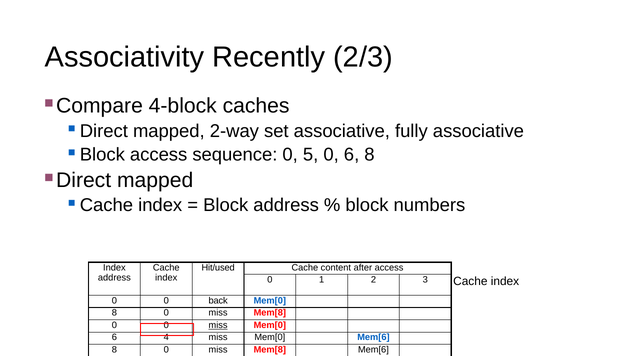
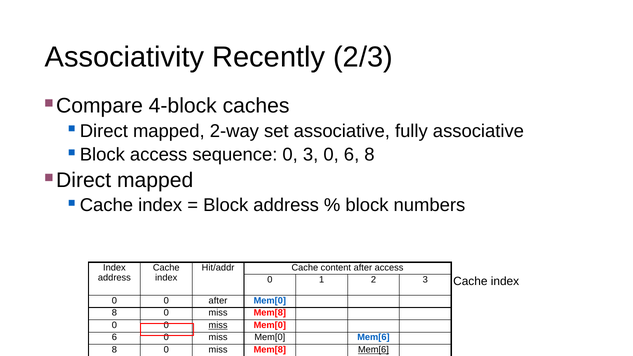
0 5: 5 -> 3
Hit/used: Hit/used -> Hit/addr
0 back: back -> after
6 4: 4 -> 0
Mem[6 at (373, 350) underline: none -> present
